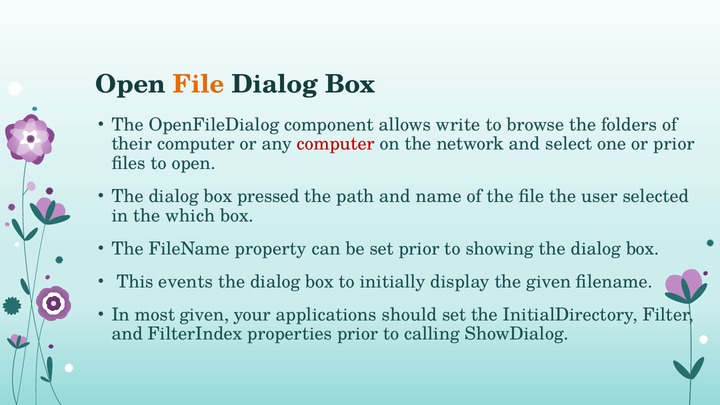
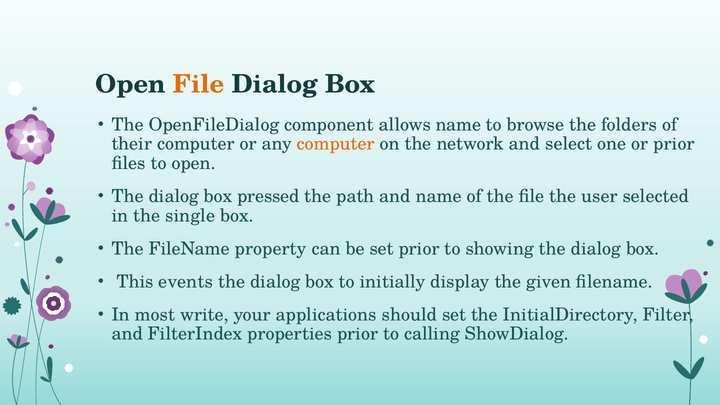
allows write: write -> name
computer at (336, 144) colour: red -> orange
which: which -> single
most given: given -> write
